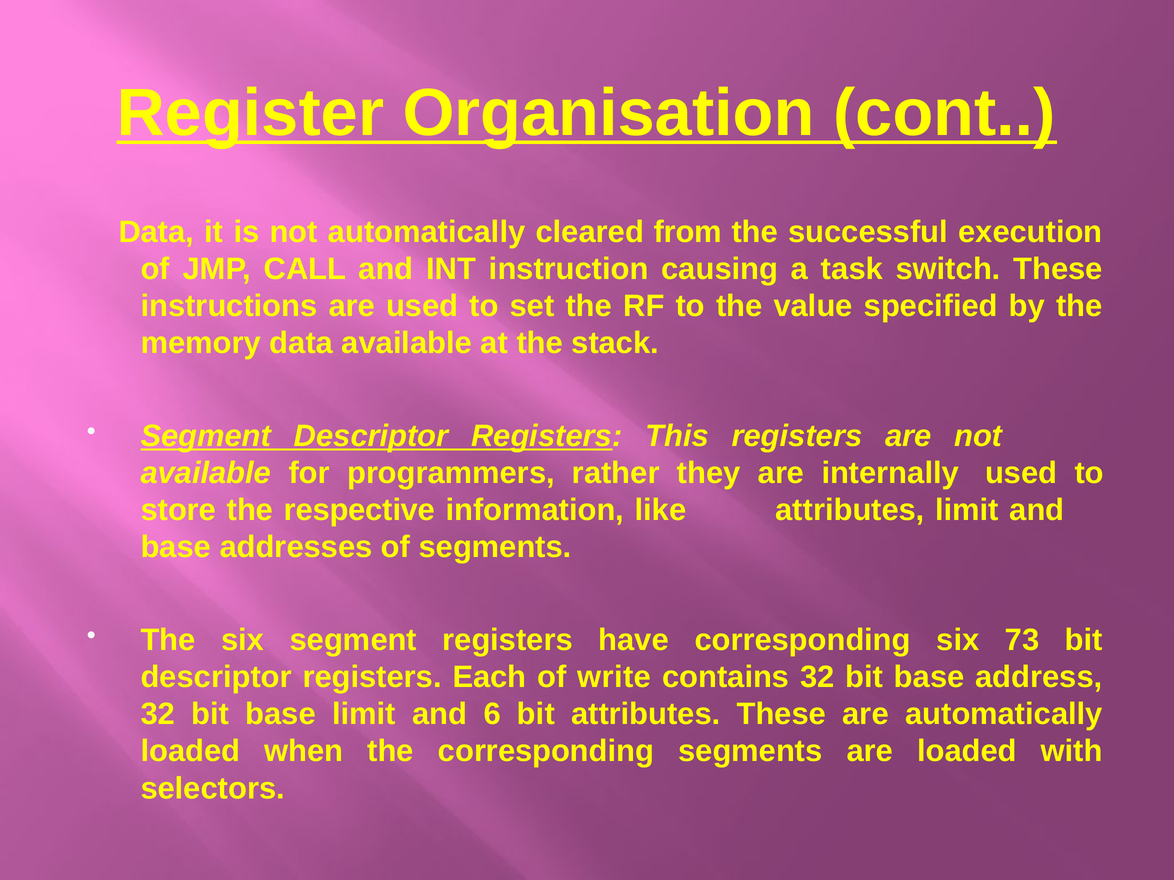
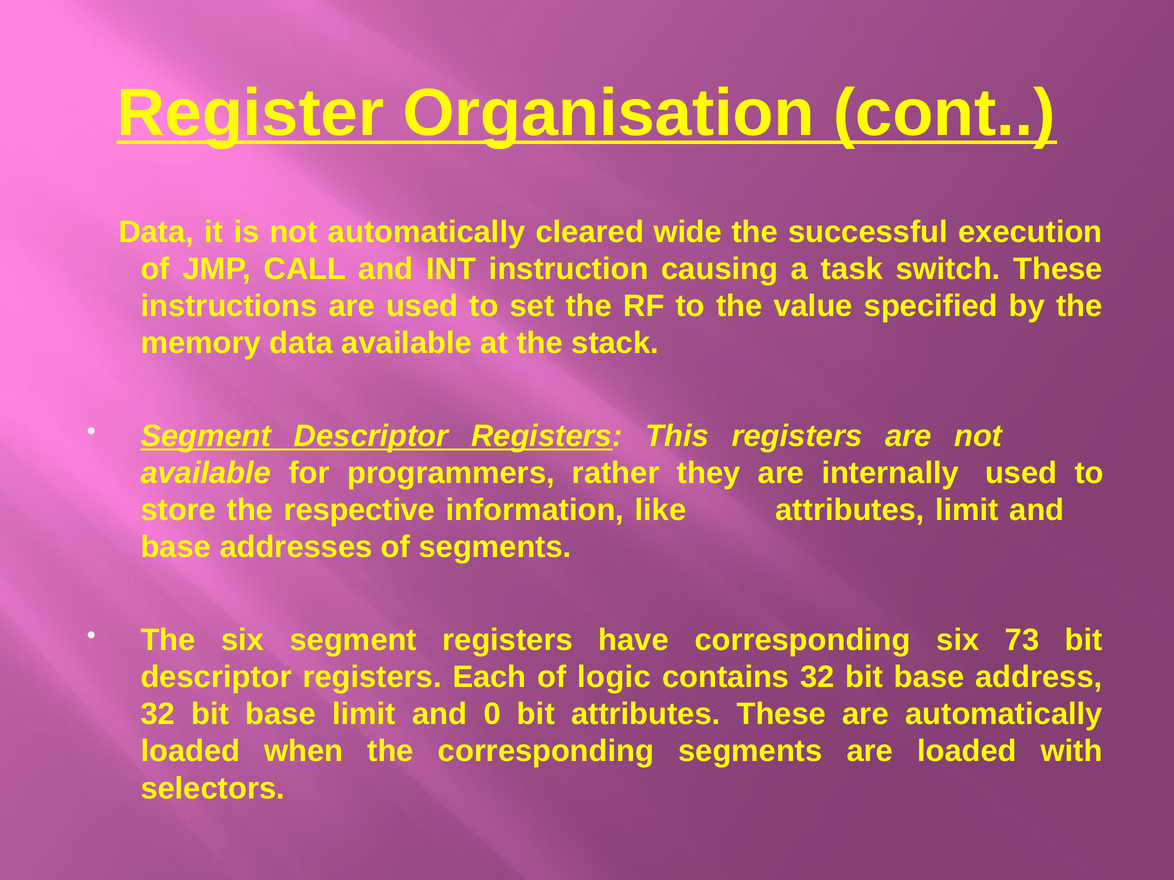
from: from -> wide
write: write -> logic
6: 6 -> 0
